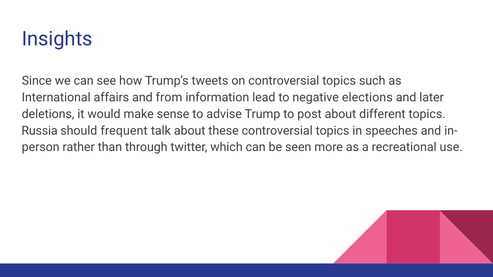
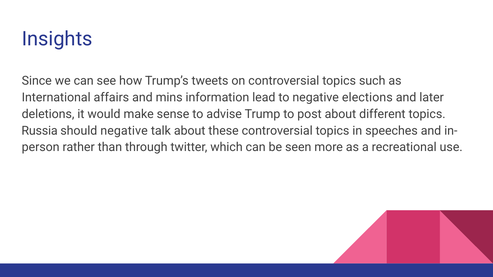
from: from -> mins
should frequent: frequent -> negative
